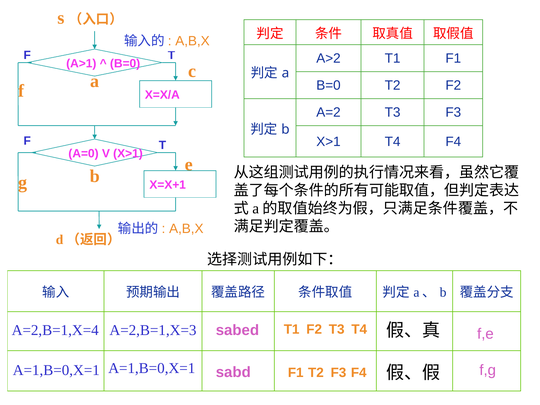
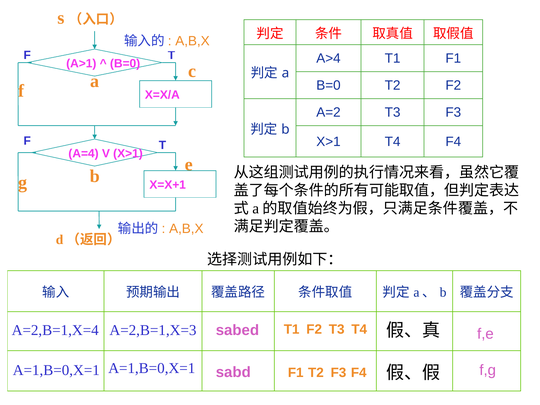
A>2: A>2 -> A>4
A=0: A=0 -> A=4
